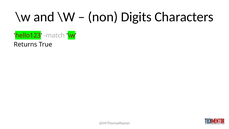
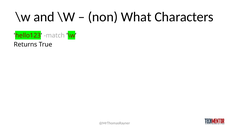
Digits: Digits -> What
